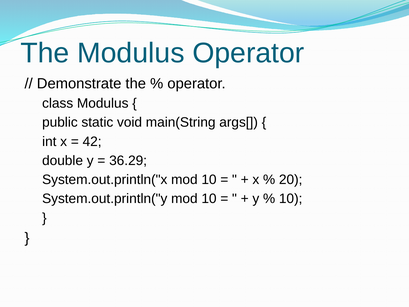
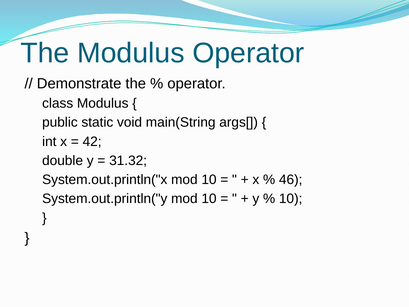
36.29: 36.29 -> 31.32
20: 20 -> 46
